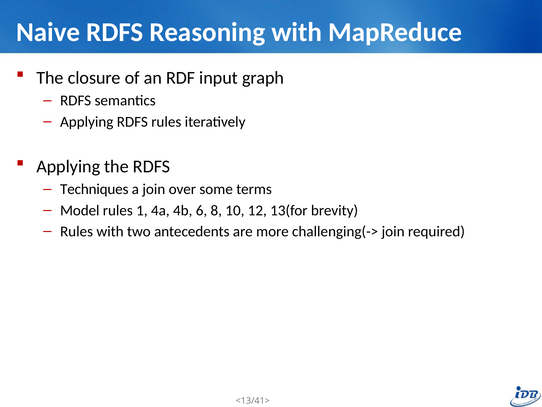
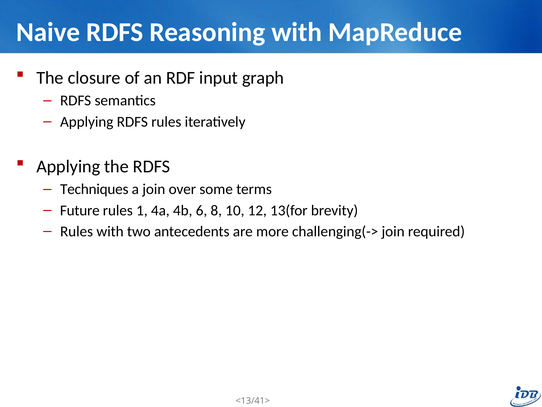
Model: Model -> Future
